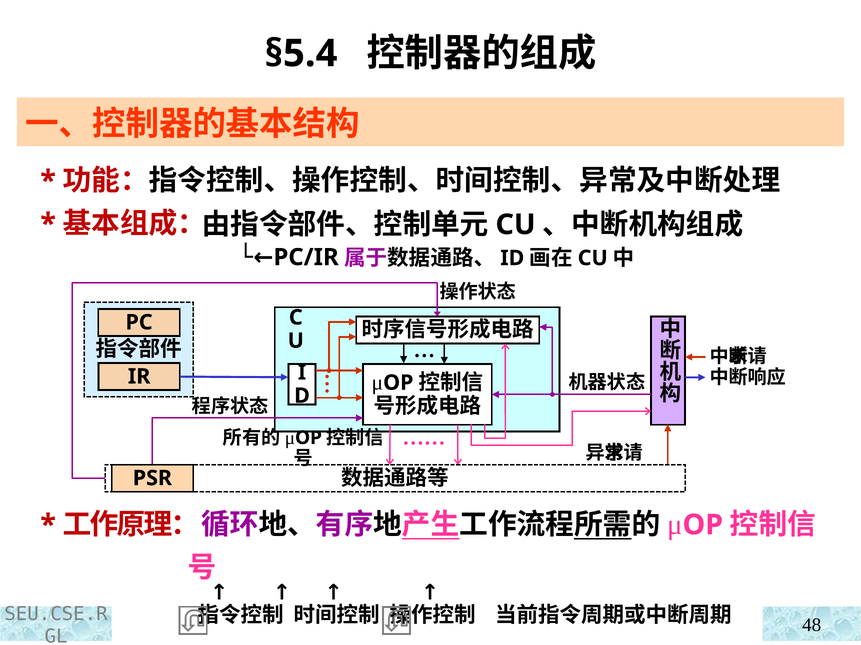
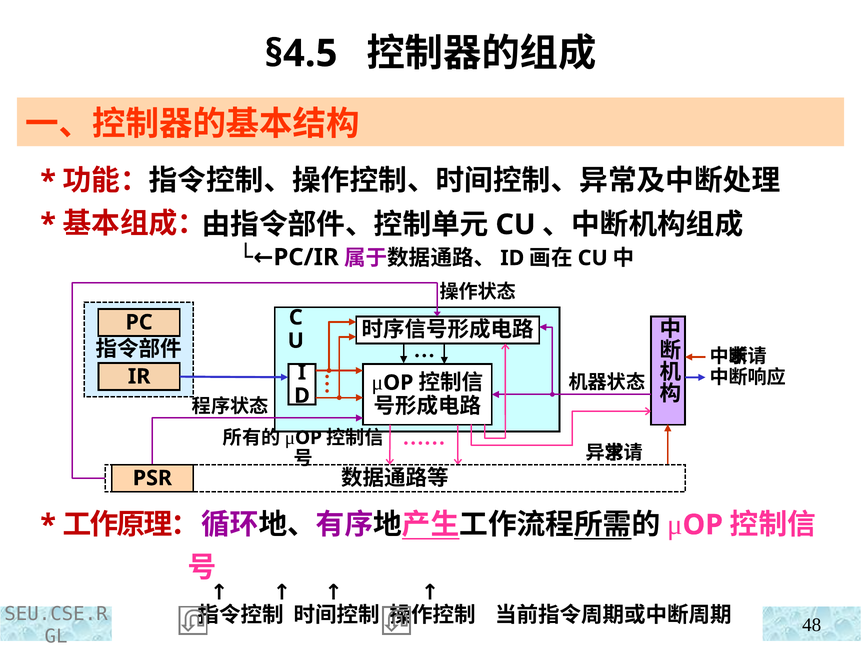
§5.4: §5.4 -> §4.5
